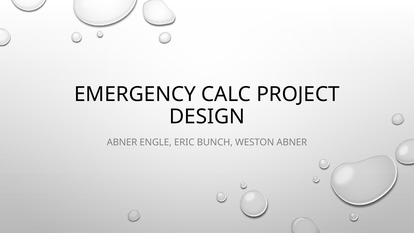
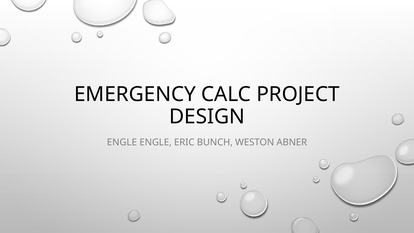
ABNER at (122, 142): ABNER -> ENGLE
